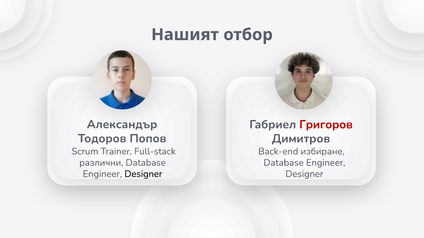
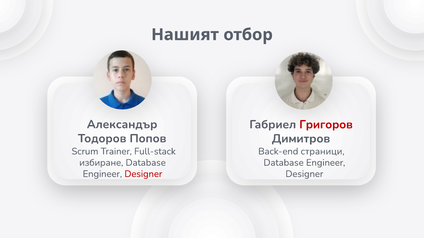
избиране: избиране -> страници
различни: различни -> избиране
Designer at (143, 174) colour: black -> red
